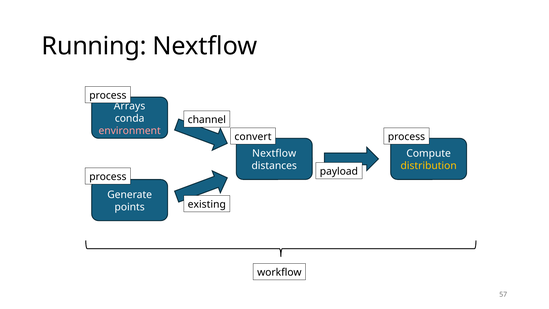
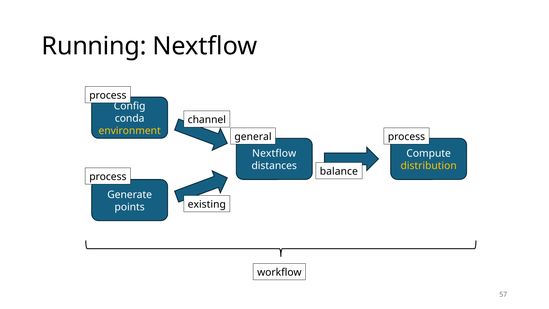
Arrays: Arrays -> Config
environment colour: pink -> yellow
convert: convert -> general
payload: payload -> balance
